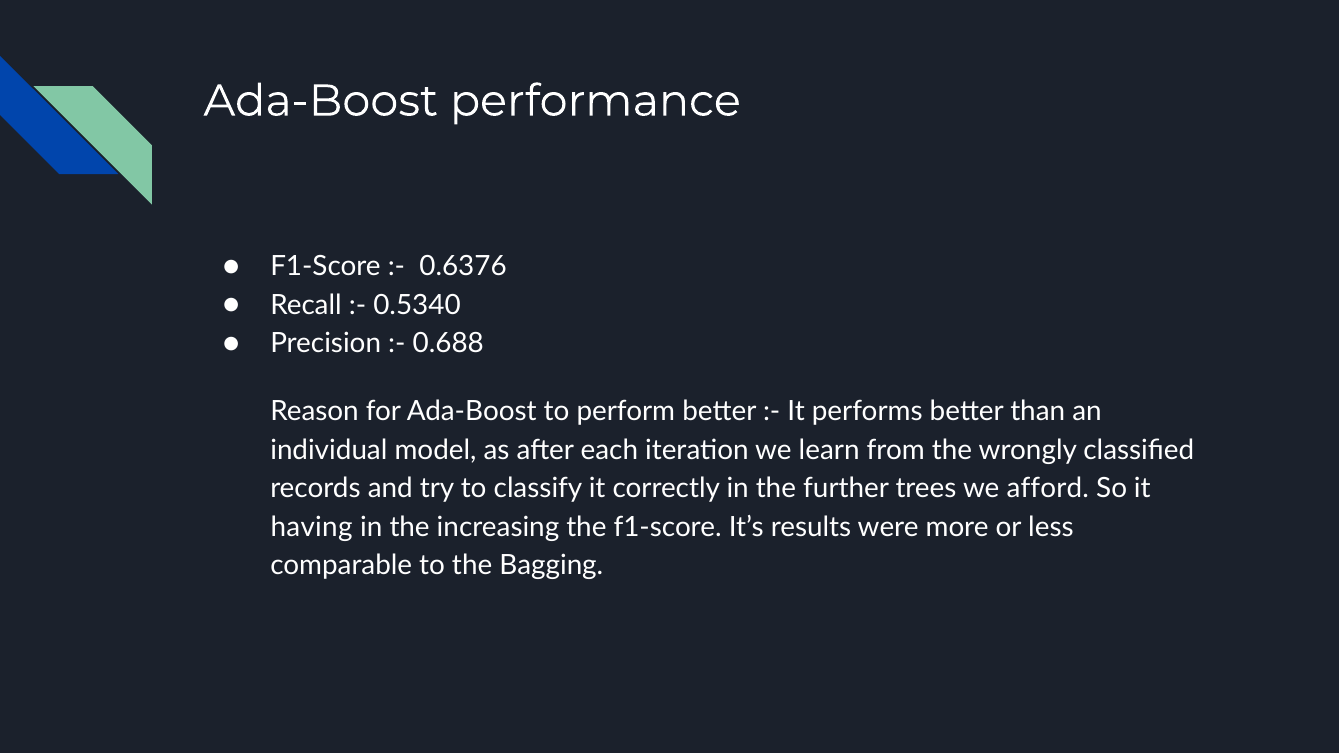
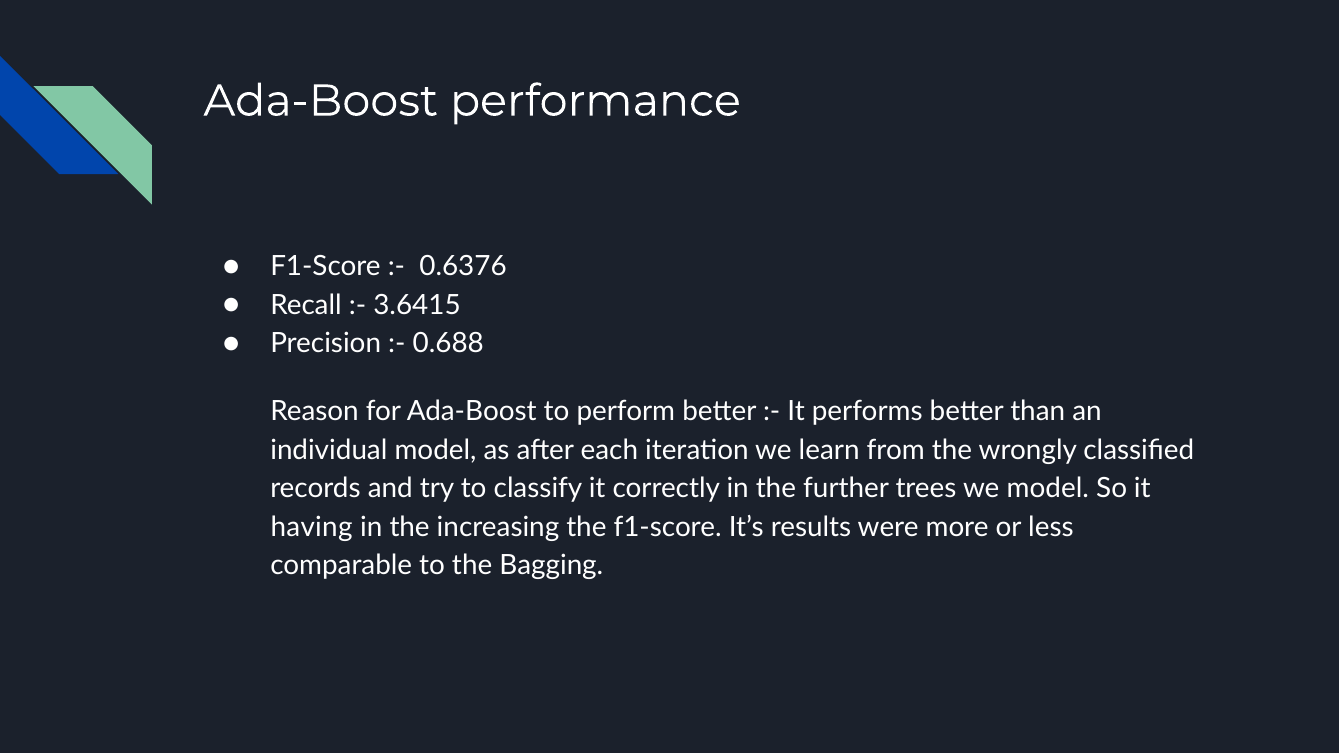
0.5340: 0.5340 -> 3.6415
we afford: afford -> model
